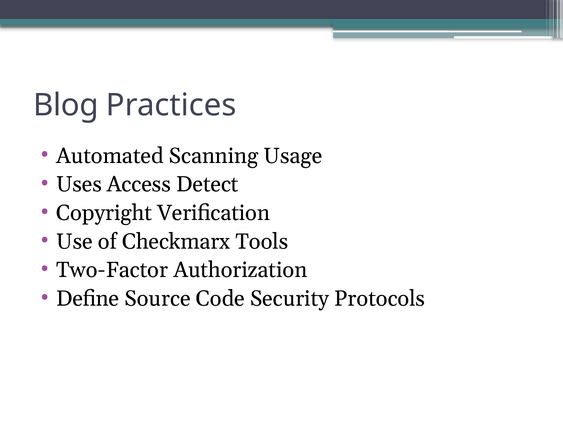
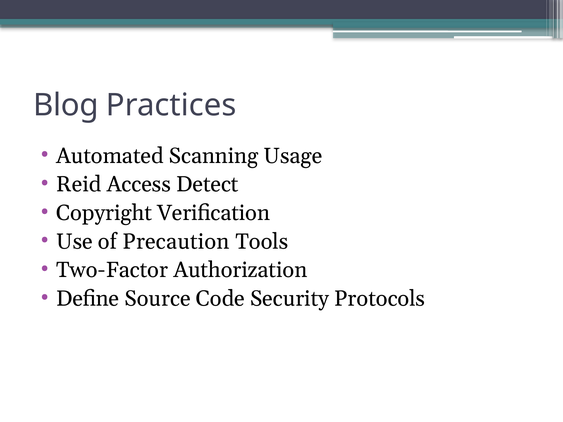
Uses: Uses -> Reid
Checkmarx: Checkmarx -> Precaution
